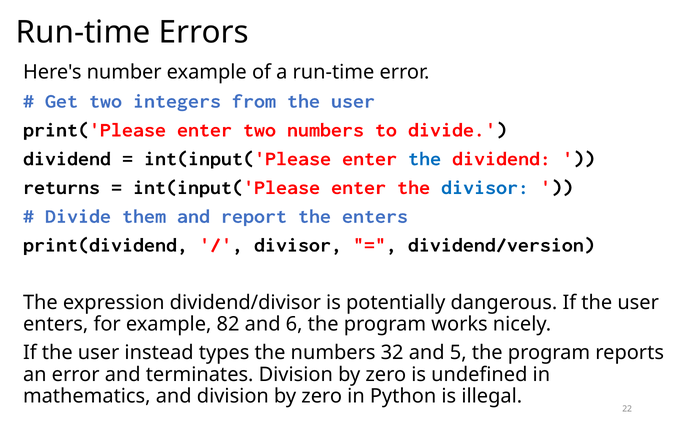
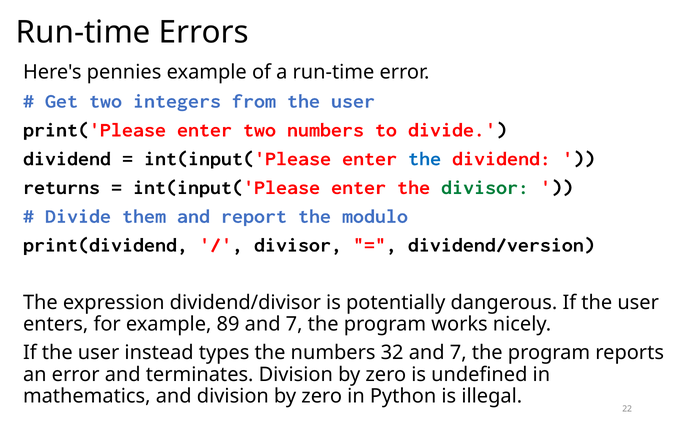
number: number -> pennies
divisor at (485, 187) colour: blue -> green
the enters: enters -> modulo
82: 82 -> 89
6 at (294, 324): 6 -> 7
32 and 5: 5 -> 7
